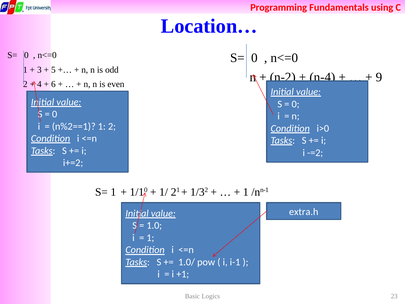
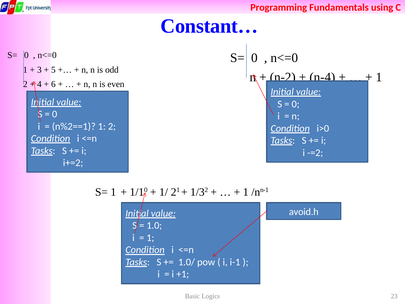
Location…: Location… -> Constant…
9 at (379, 77): 9 -> 1
extra.h: extra.h -> avoid.h
